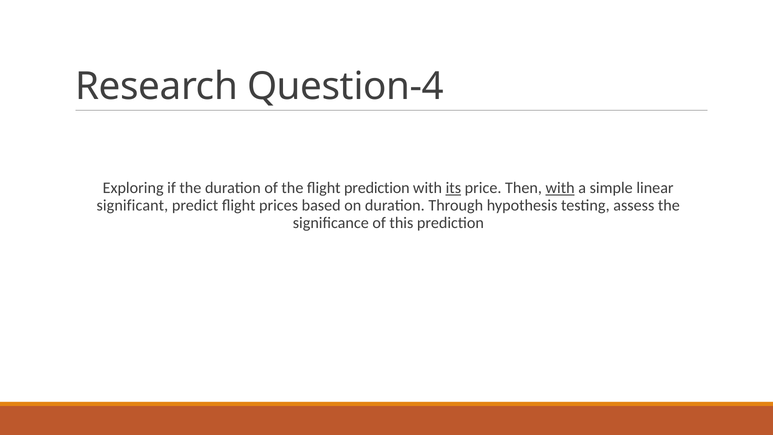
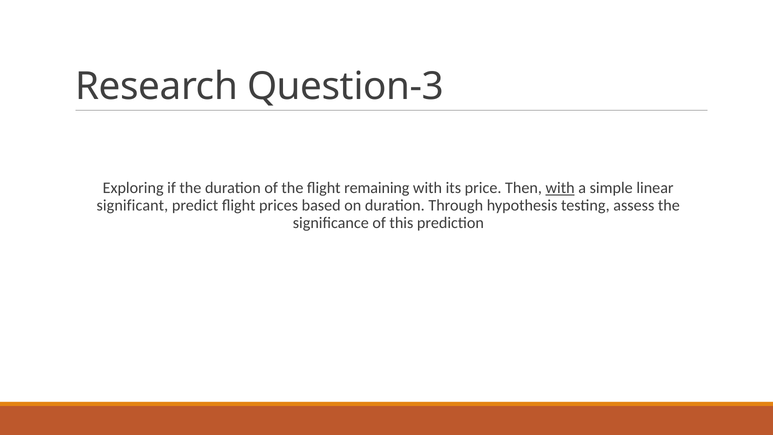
Question-4: Question-4 -> Question-3
flight prediction: prediction -> remaining
its underline: present -> none
